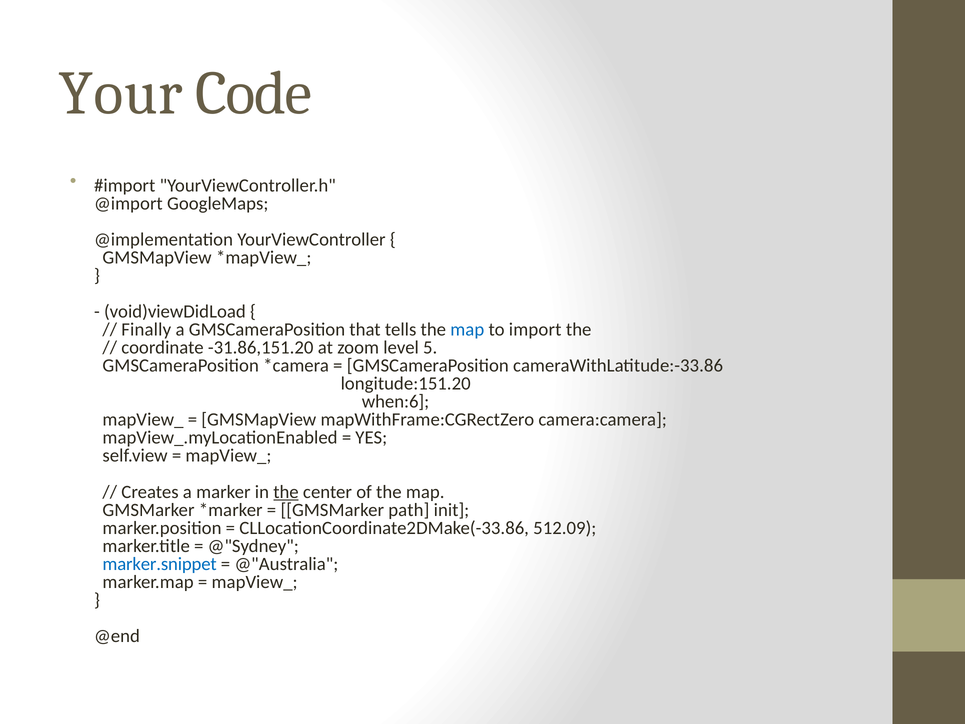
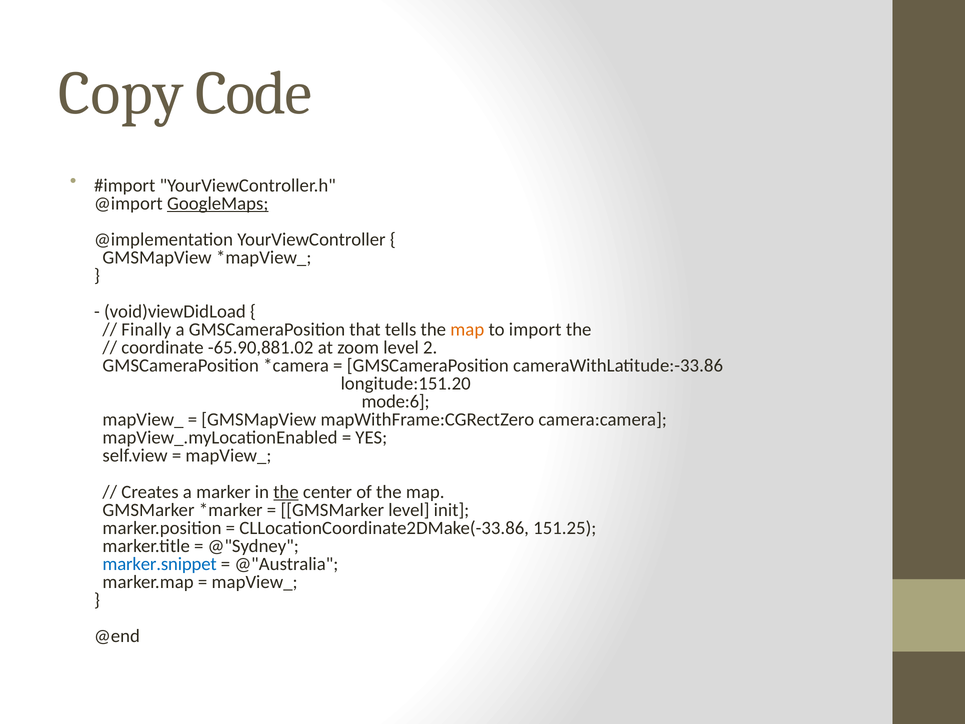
Your: Your -> Copy
GoogleMaps underline: none -> present
map at (467, 330) colour: blue -> orange
-31.86,151.20: -31.86,151.20 -> -65.90,881.02
5: 5 -> 2
when:6: when:6 -> mode:6
GMSMarker path: path -> level
512.09: 512.09 -> 151.25
